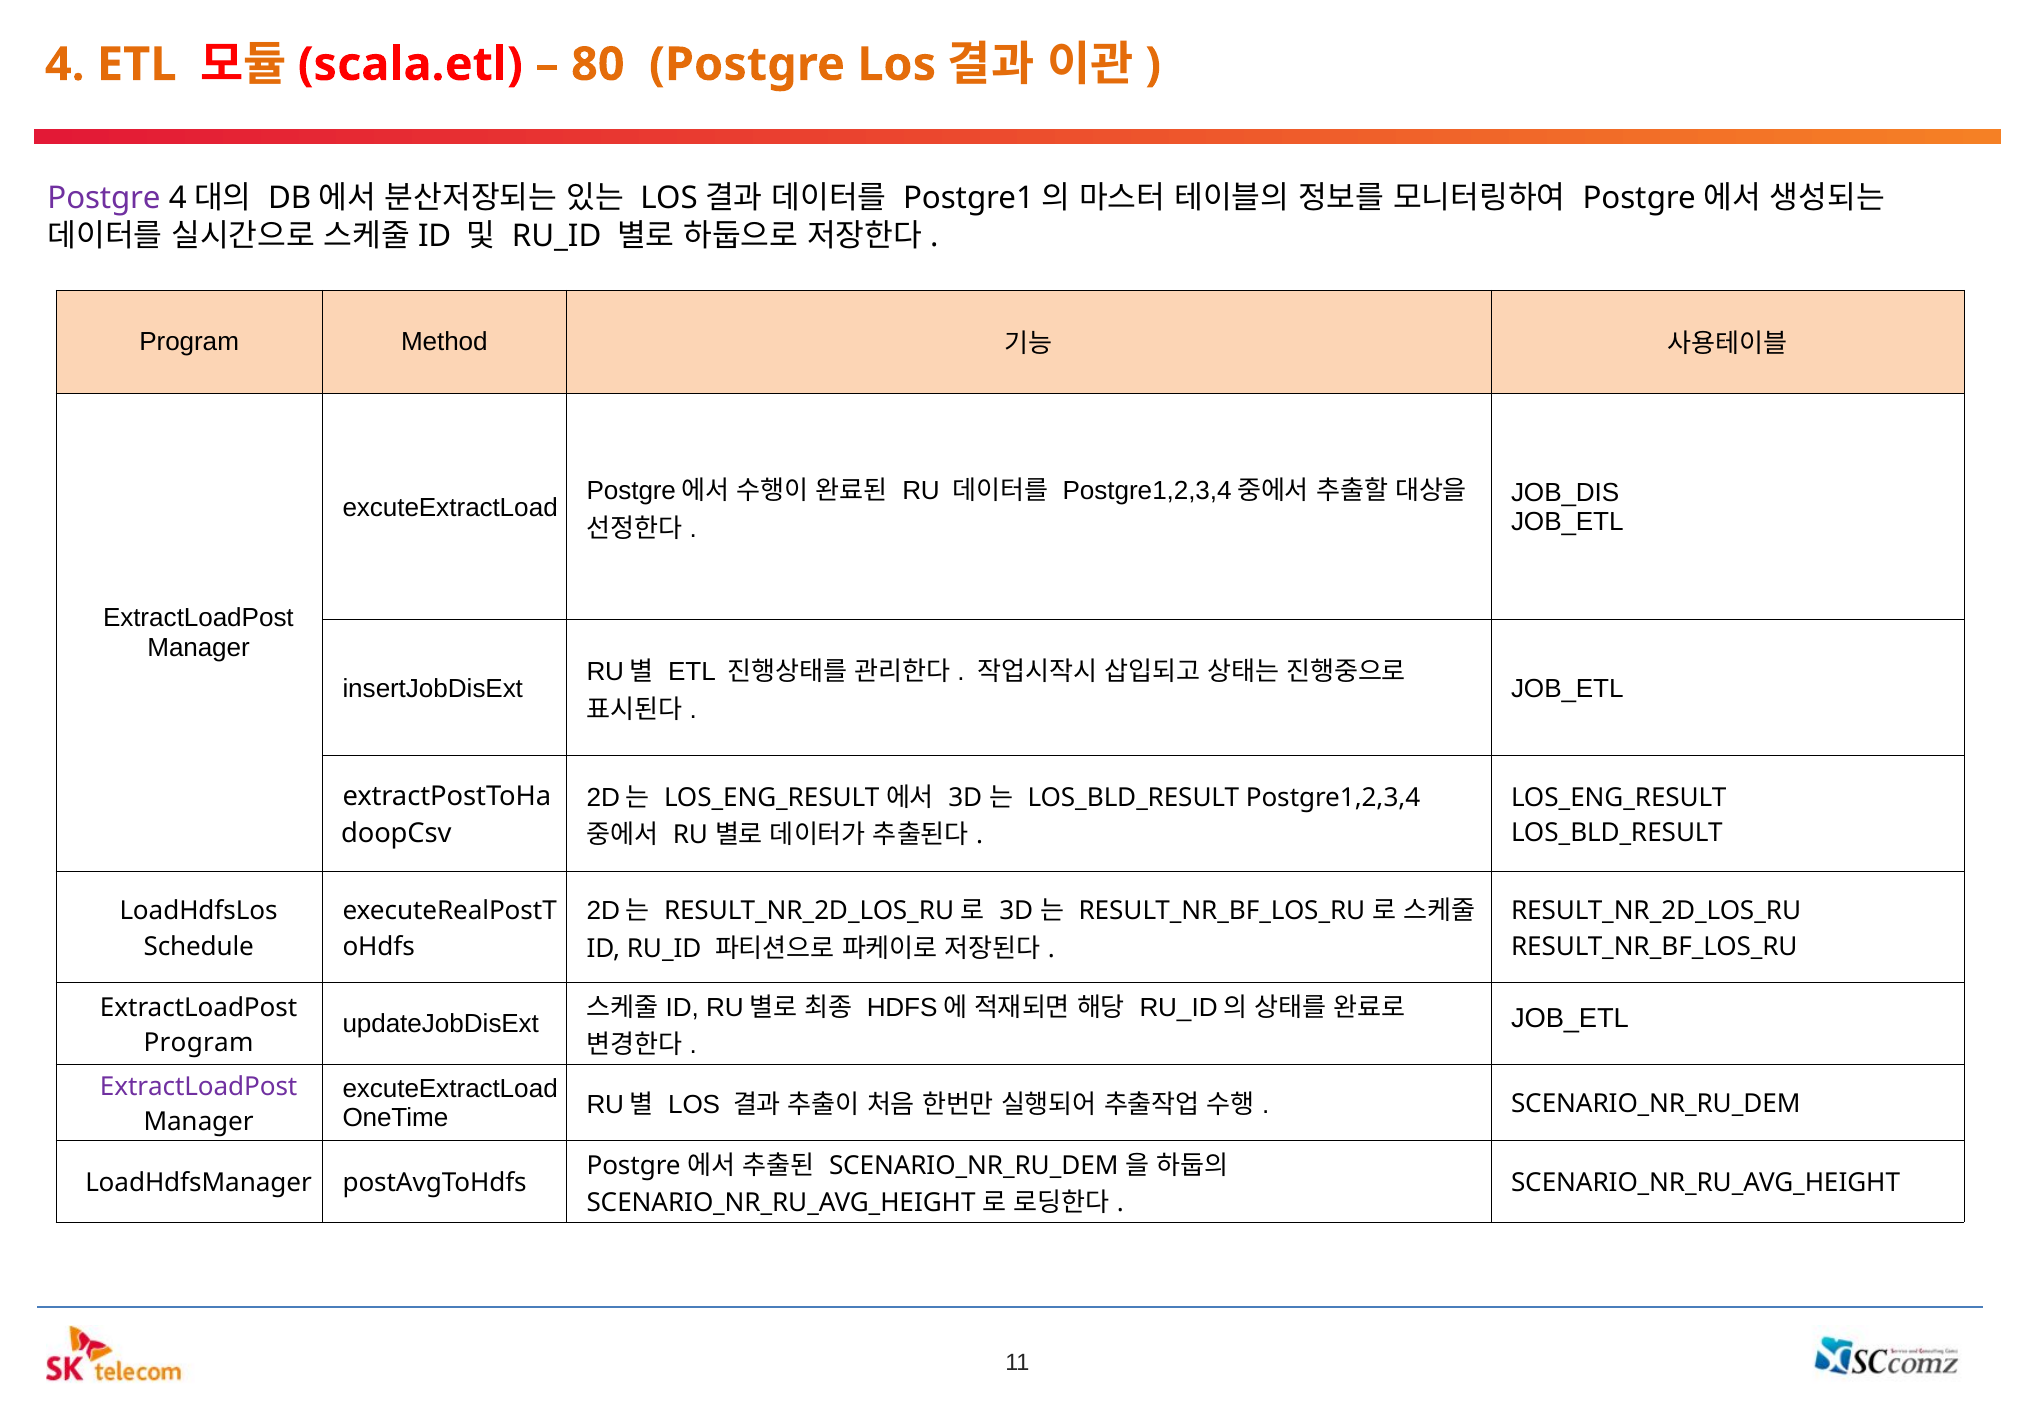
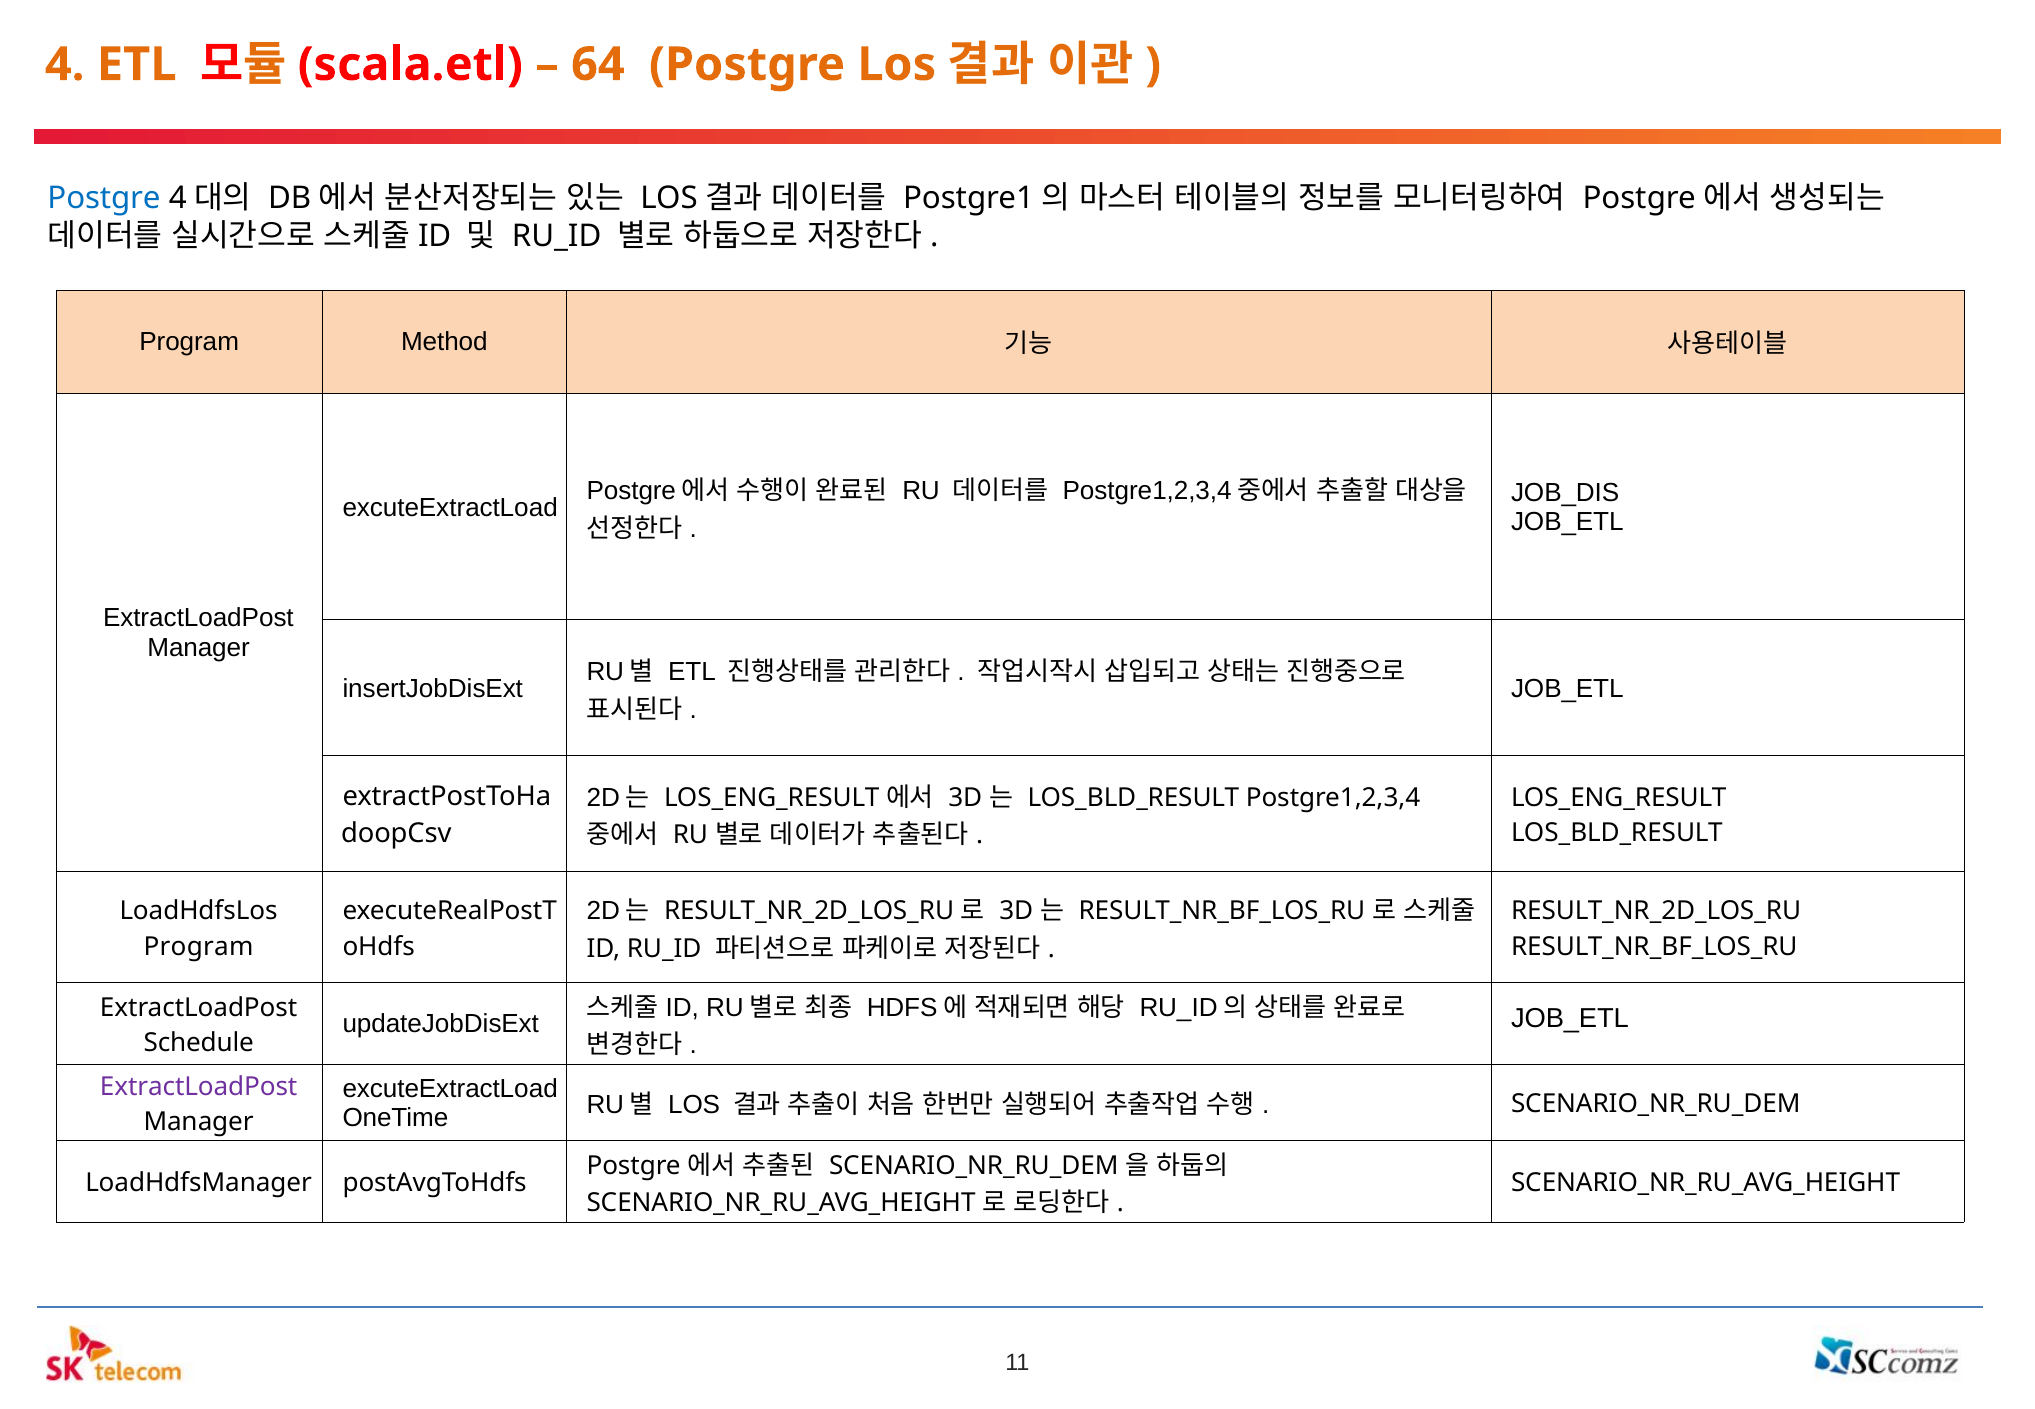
80: 80 -> 64
Postgre at (104, 198) colour: purple -> blue
Schedule at (199, 946): Schedule -> Program
Program at (199, 1043): Program -> Schedule
